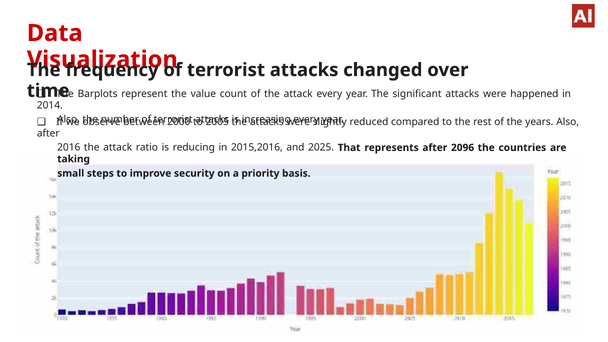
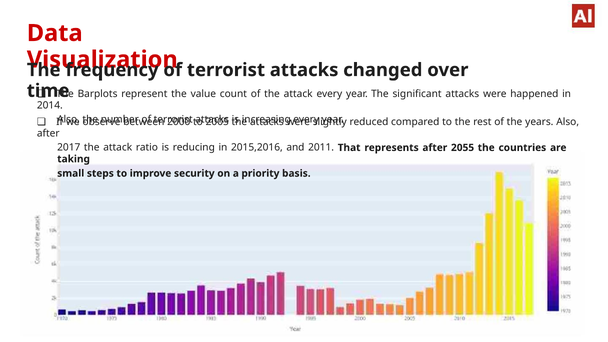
2016: 2016 -> 2017
2025: 2025 -> 2011
2096: 2096 -> 2055
